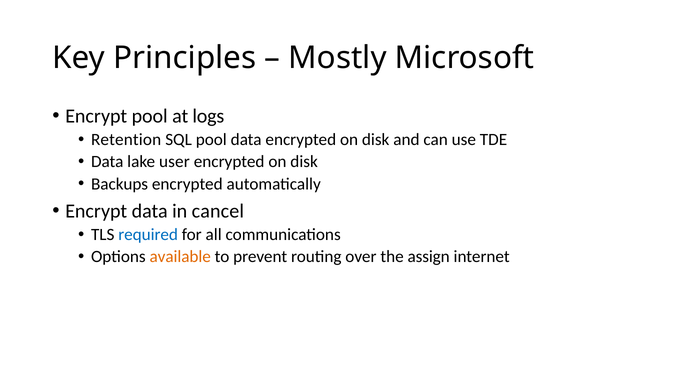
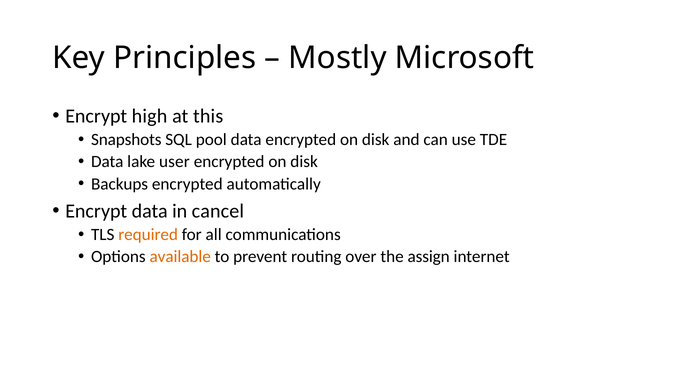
Encrypt pool: pool -> high
logs: logs -> this
Retention: Retention -> Snapshots
required colour: blue -> orange
